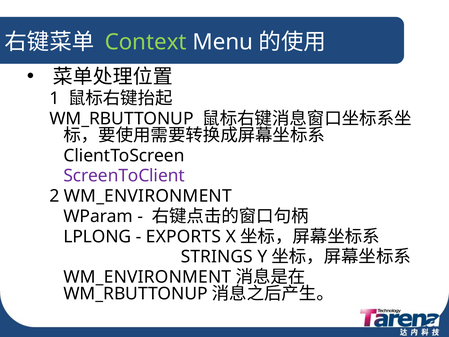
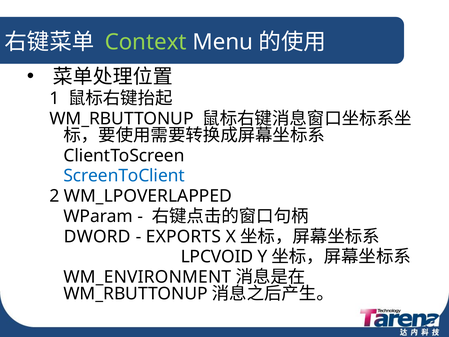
ScreenToClient colour: purple -> blue
2 WM_ENVIRONMENT: WM_ENVIRONMENT -> WM_LPOVERLAPPED
LPLONG: LPLONG -> DWORD
STRINGS: STRINGS -> LPCVOID
